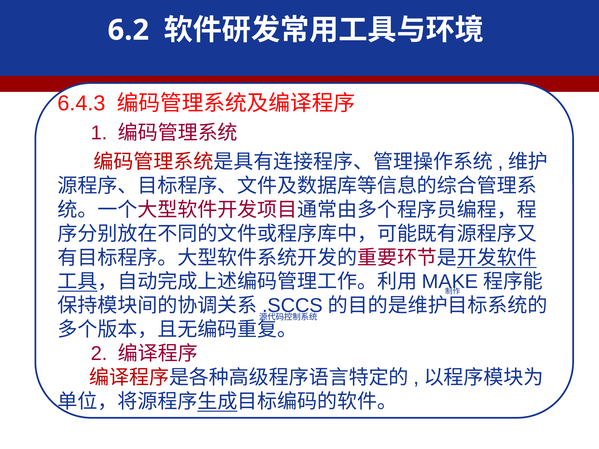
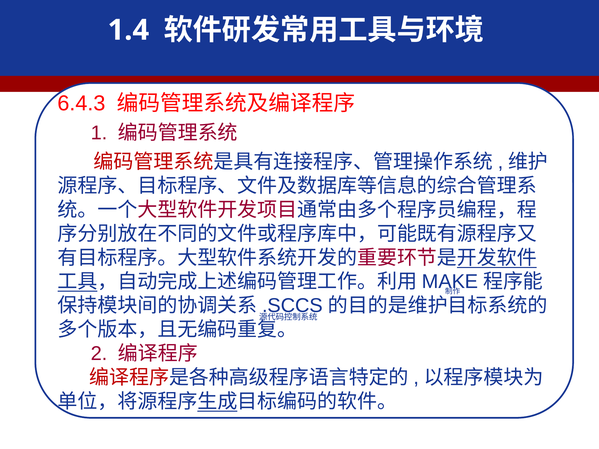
6.2: 6.2 -> 1.4
